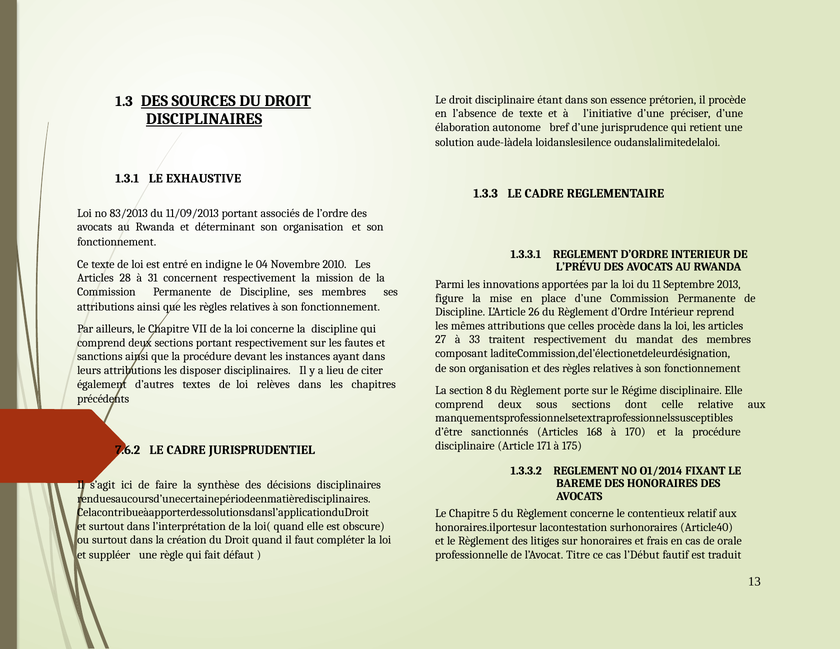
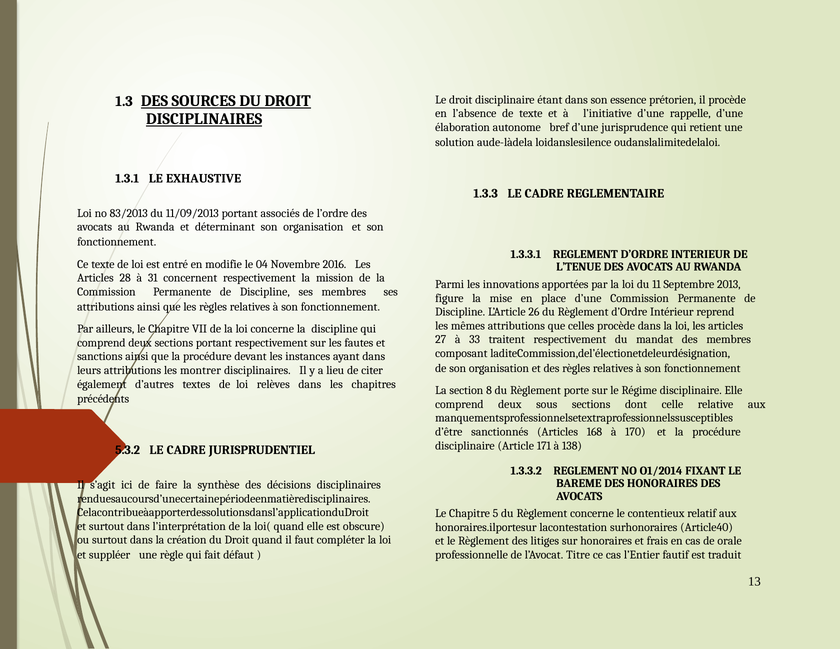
préciser: préciser -> rappelle
indigne: indigne -> modifie
2010: 2010 -> 2016
L’PRÉVU: L’PRÉVU -> L’TENUE
disposer: disposer -> montrer
175: 175 -> 138
7.6.2: 7.6.2 -> 5.3.2
l’Début: l’Début -> l’Entier
